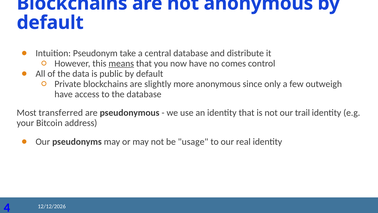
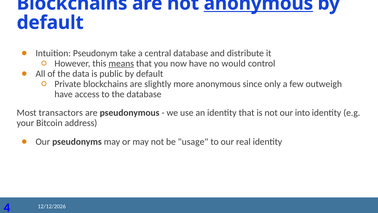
anonymous at (258, 3) underline: none -> present
comes: comes -> would
transferred: transferred -> transactors
trail: trail -> into
